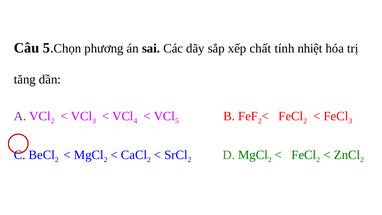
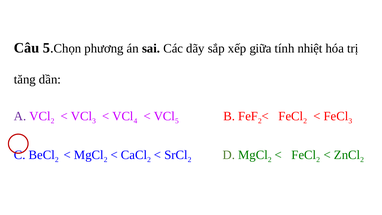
chất: chất -> giữa
